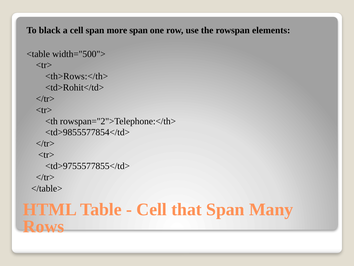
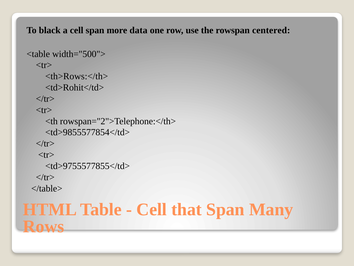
more span: span -> data
elements: elements -> centered
